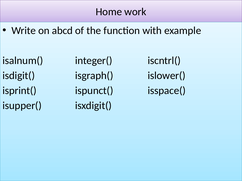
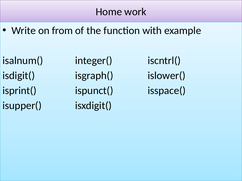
abcd: abcd -> from
